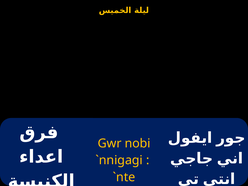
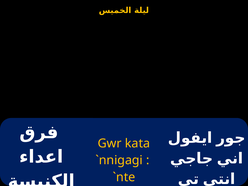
nobi: nobi -> kata
